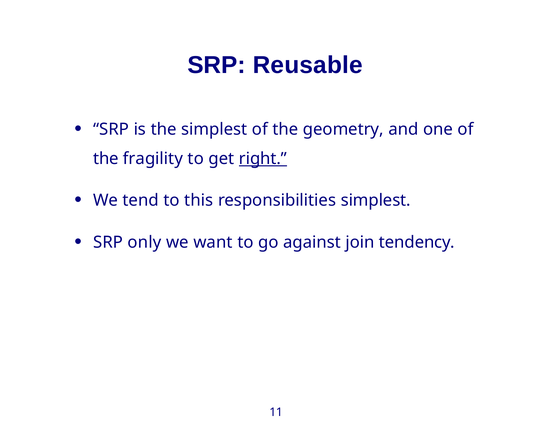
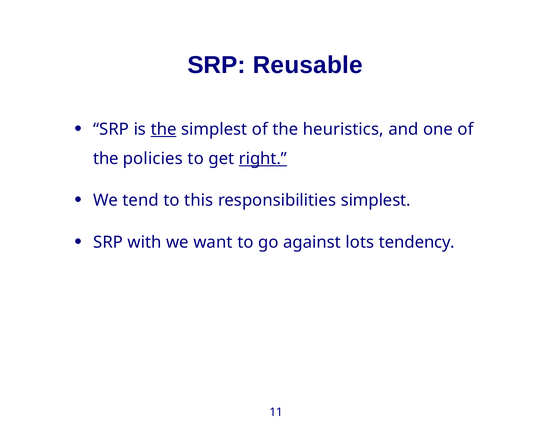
the at (164, 129) underline: none -> present
geometry: geometry -> heuristics
fragility: fragility -> policies
only: only -> with
join: join -> lots
